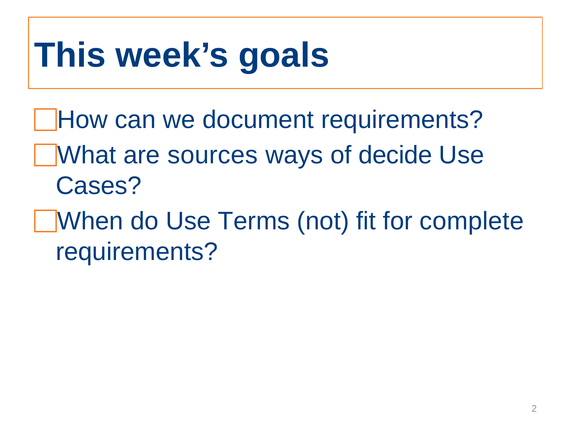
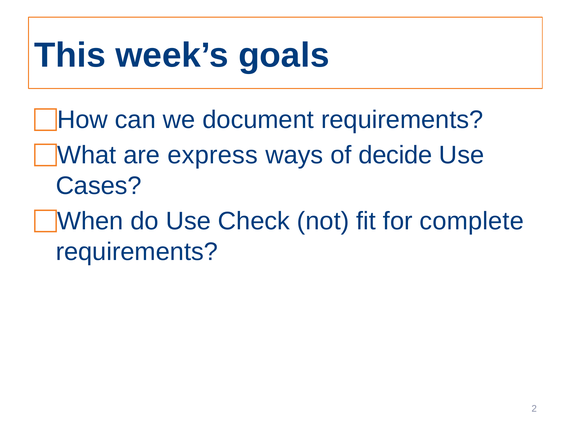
sources: sources -> express
Terms: Terms -> Check
